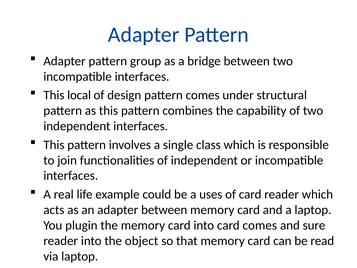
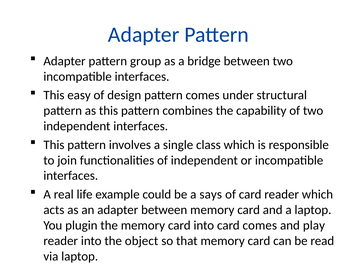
local: local -> easy
uses: uses -> says
sure: sure -> play
